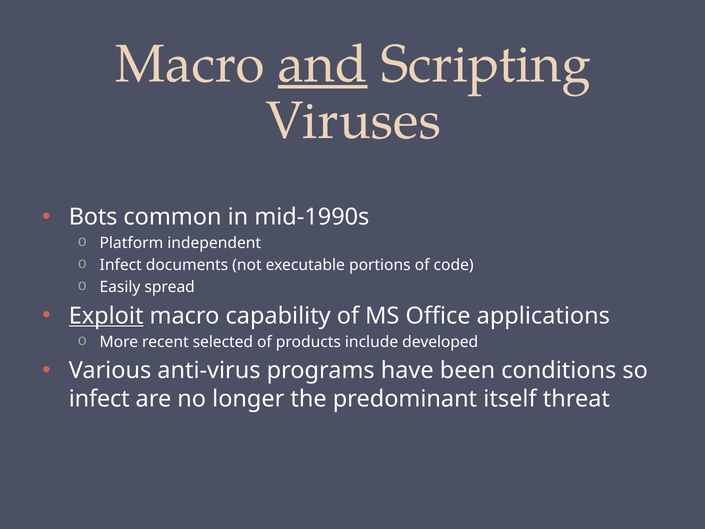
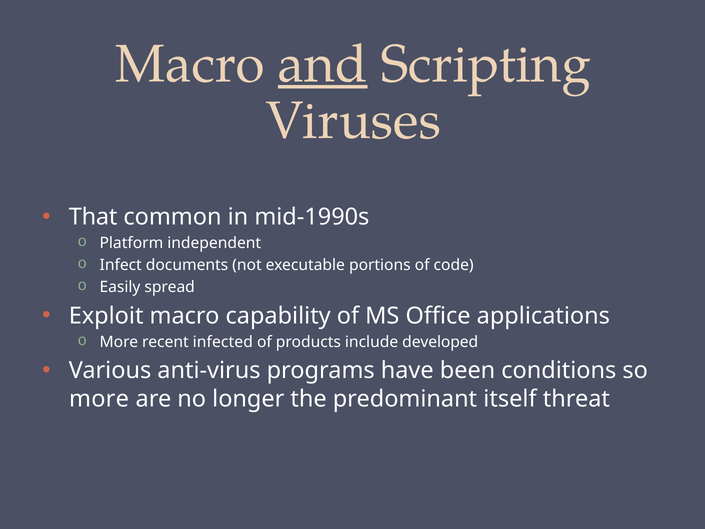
Bots: Bots -> That
Exploit underline: present -> none
selected: selected -> infected
infect at (99, 399): infect -> more
